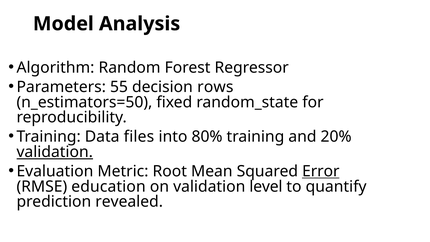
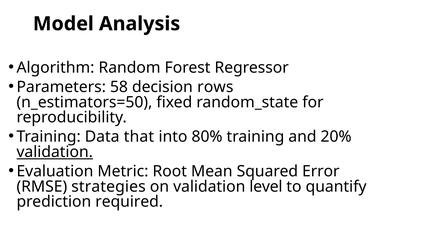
55: 55 -> 58
files: files -> that
Error underline: present -> none
education: education -> strategies
revealed: revealed -> required
